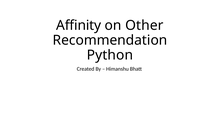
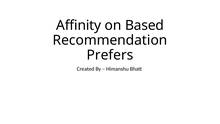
Other: Other -> Based
Python: Python -> Prefers
